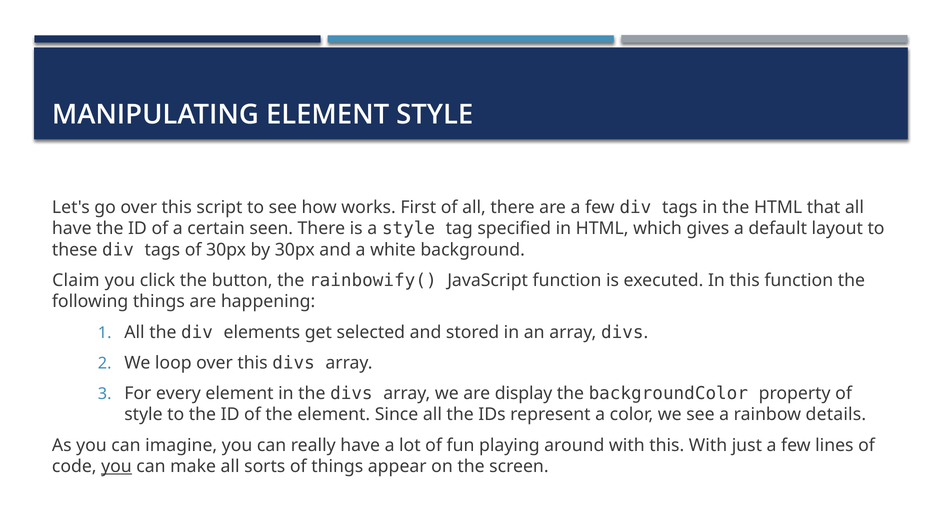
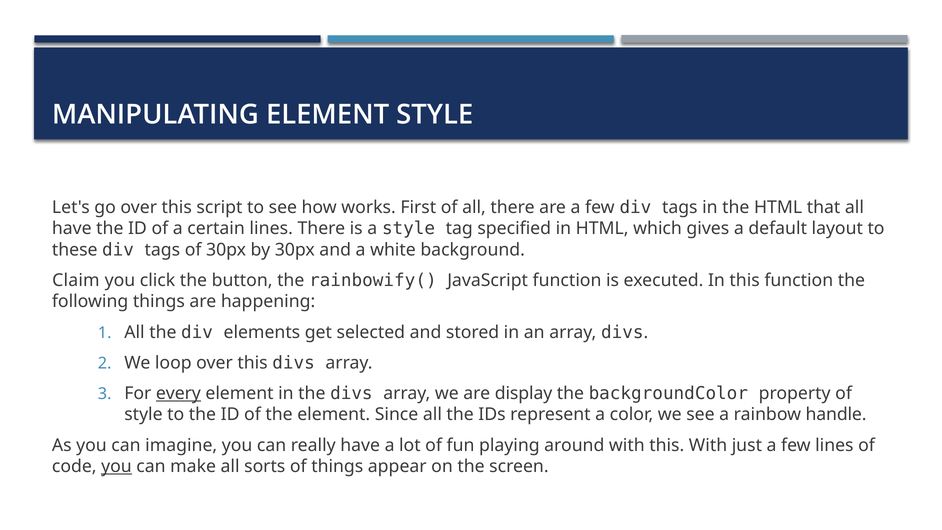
certain seen: seen -> lines
every underline: none -> present
details: details -> handle
